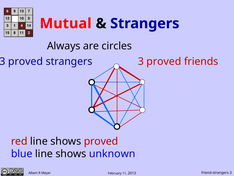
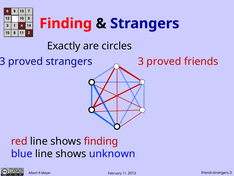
Mutual at (66, 23): Mutual -> Finding
Always: Always -> Exactly
shows proved: proved -> finding
